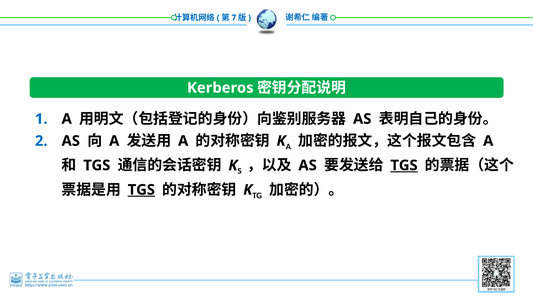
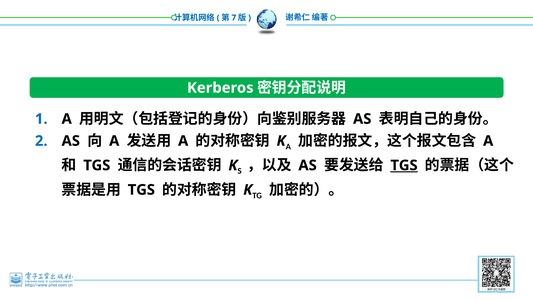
TGS at (141, 190) underline: present -> none
